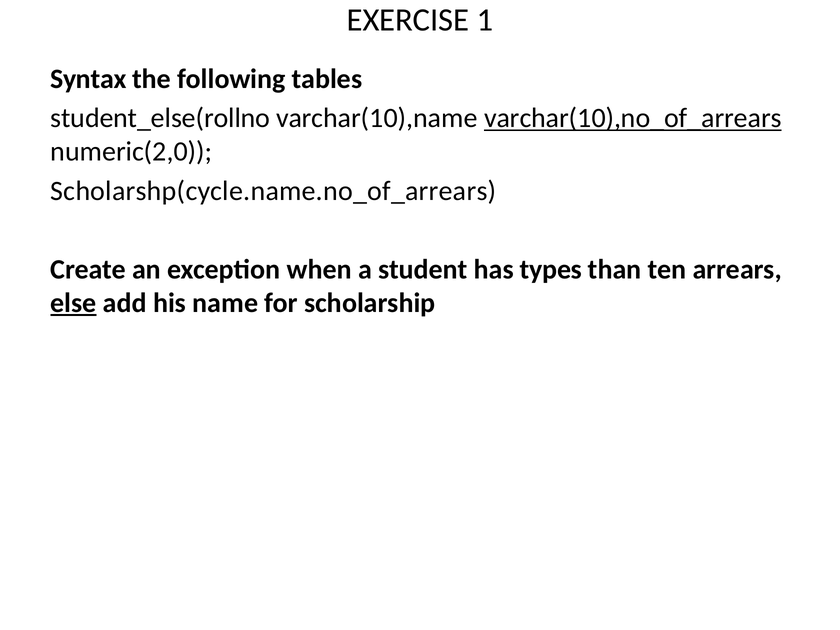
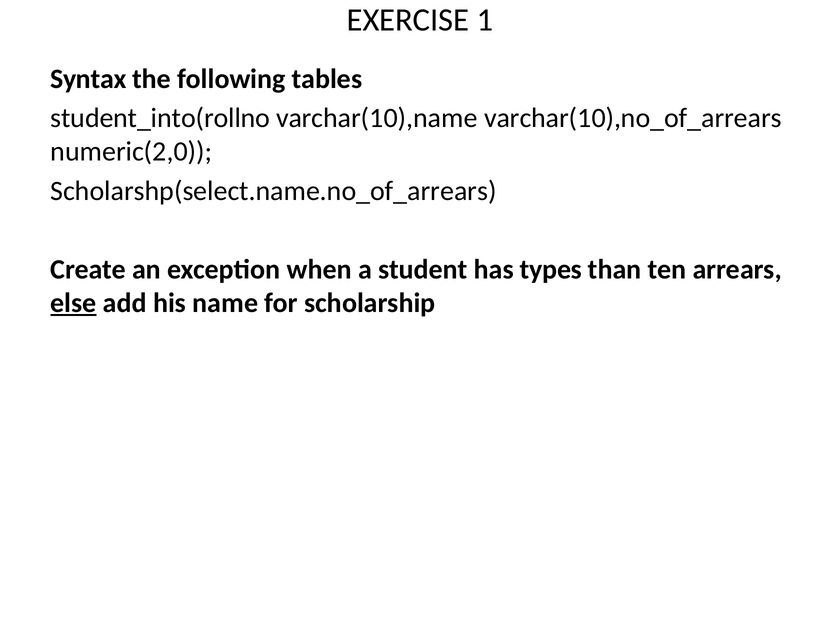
student_else(rollno: student_else(rollno -> student_into(rollno
varchar(10),no_of_arrears underline: present -> none
Scholarshp(cycle.name.no_of_arrears: Scholarshp(cycle.name.no_of_arrears -> Scholarshp(select.name.no_of_arrears
